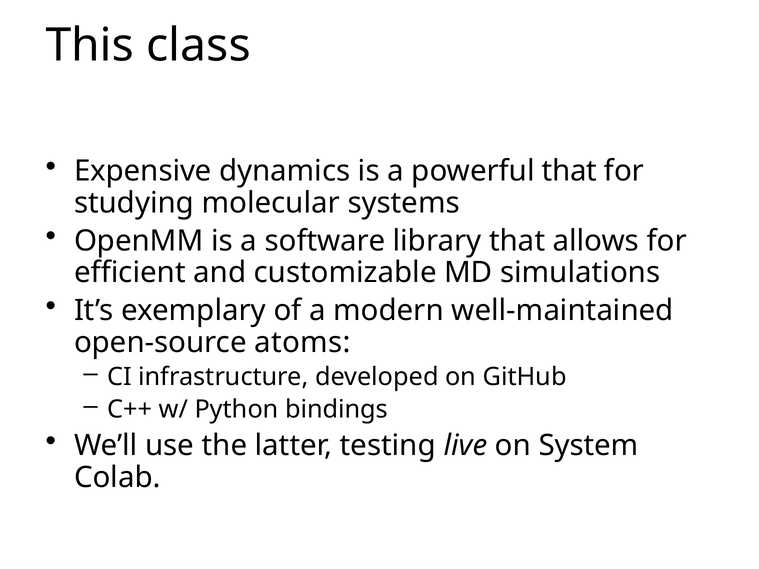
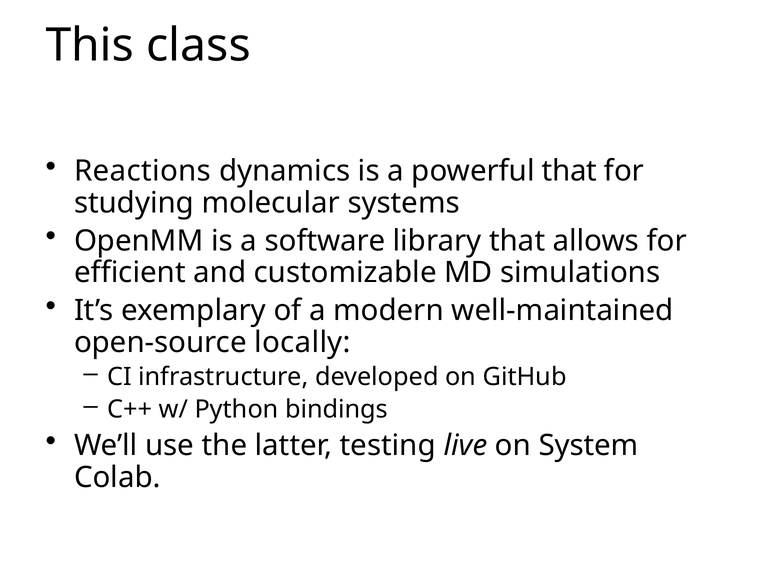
Expensive: Expensive -> Reactions
atoms: atoms -> locally
